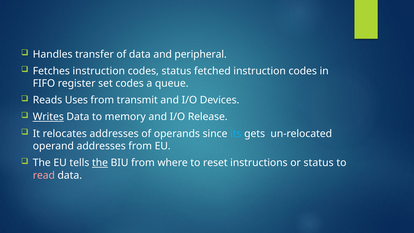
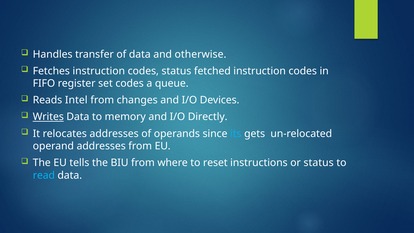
peripheral: peripheral -> otherwise
Uses: Uses -> Intel
transmit: transmit -> changes
Release: Release -> Directly
the at (100, 163) underline: present -> none
read colour: pink -> light blue
